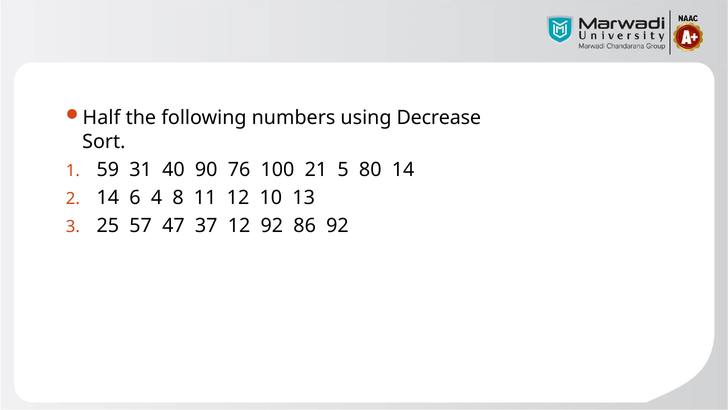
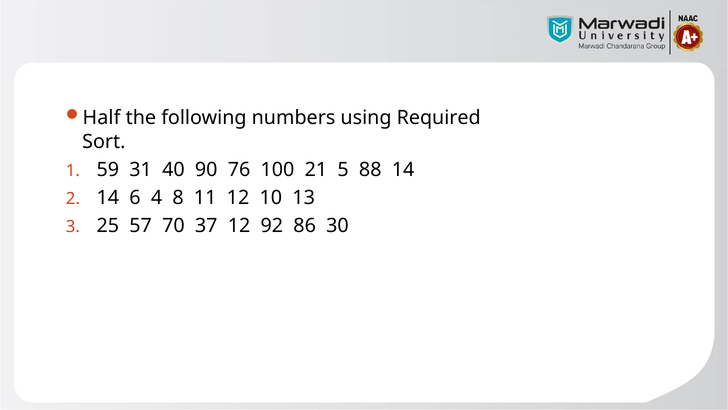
Decrease: Decrease -> Required
80: 80 -> 88
47: 47 -> 70
86 92: 92 -> 30
